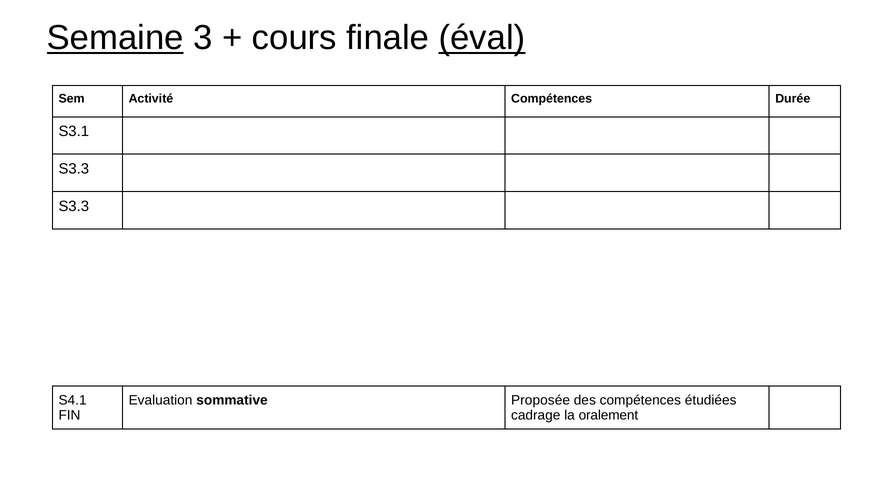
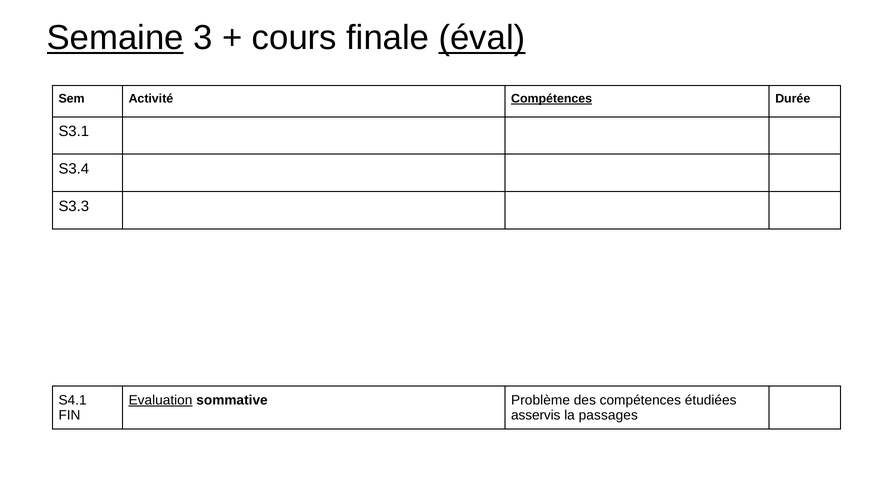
Compétences at (552, 99) underline: none -> present
S3.3 at (74, 169): S3.3 -> S3.4
Evaluation underline: none -> present
Proposée: Proposée -> Problème
cadrage: cadrage -> asservis
oralement: oralement -> passages
